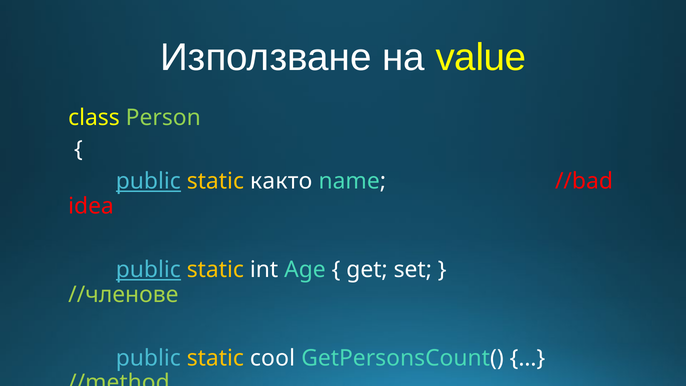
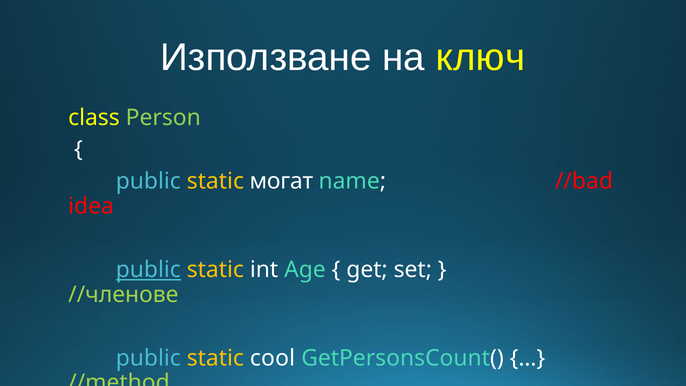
value: value -> ключ
public at (148, 181) underline: present -> none
както: както -> могат
